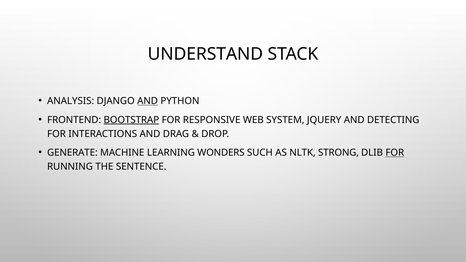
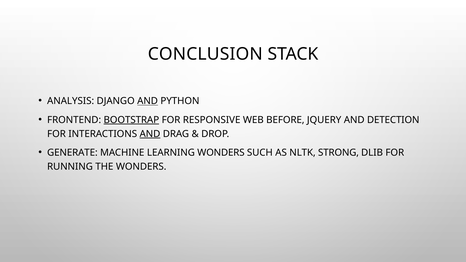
UNDERSTAND: UNDERSTAND -> CONCLUSION
SYSTEM: SYSTEM -> BEFORE
DETECTING: DETECTING -> DETECTION
AND at (150, 134) underline: none -> present
FOR at (395, 153) underline: present -> none
THE SENTENCE: SENTENCE -> WONDERS
